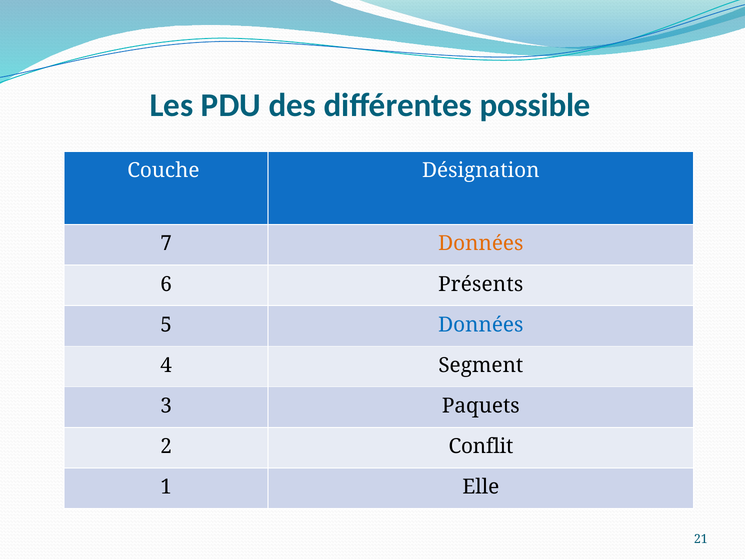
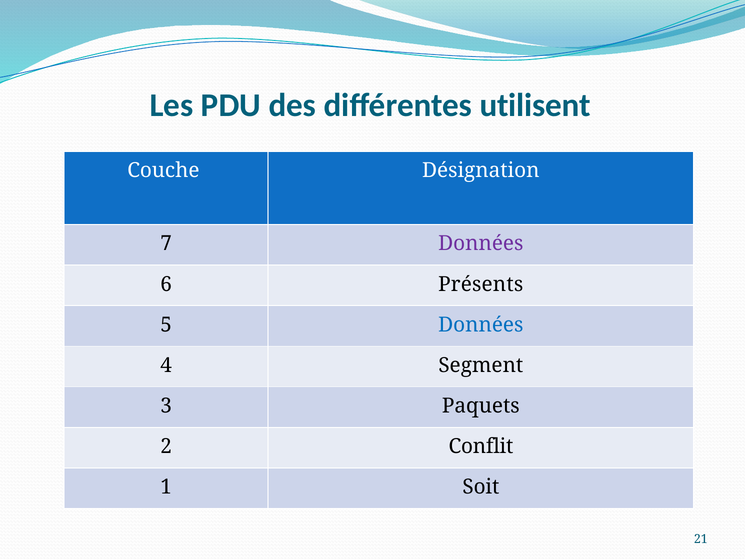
possible: possible -> utilisent
Données at (481, 243) colour: orange -> purple
Elle: Elle -> Soit
